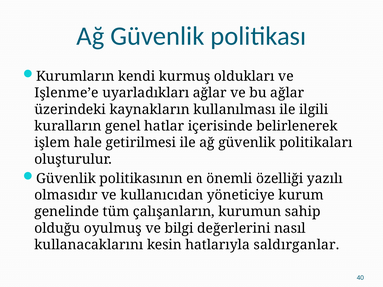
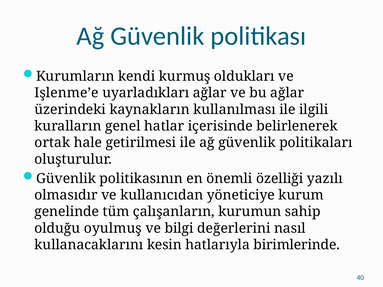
işlem: işlem -> ortak
saldırganlar: saldırganlar -> birimlerinde
